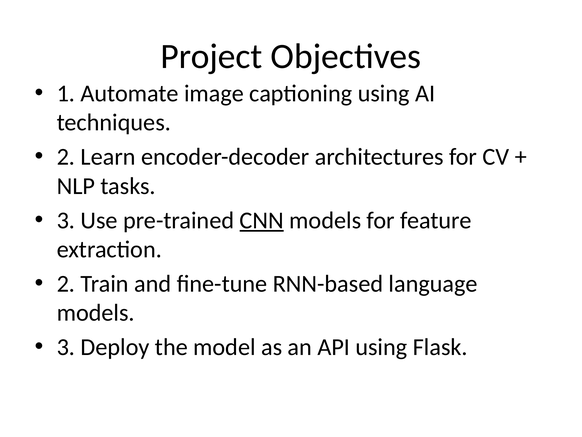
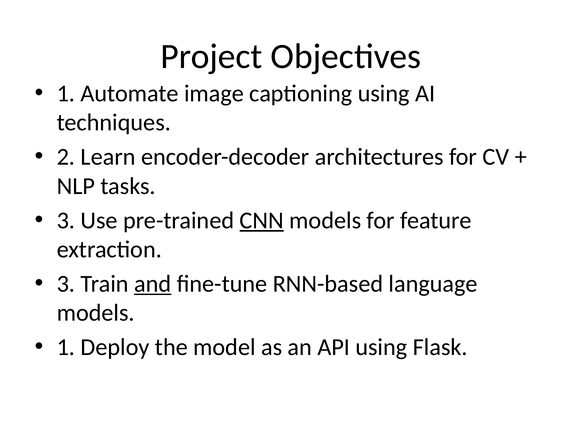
2 at (66, 284): 2 -> 3
and underline: none -> present
3 at (66, 347): 3 -> 1
